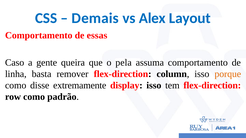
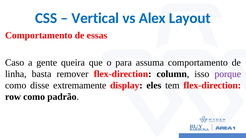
Demais: Demais -> Vertical
pela: pela -> para
porque colour: orange -> purple
display isso: isso -> eles
